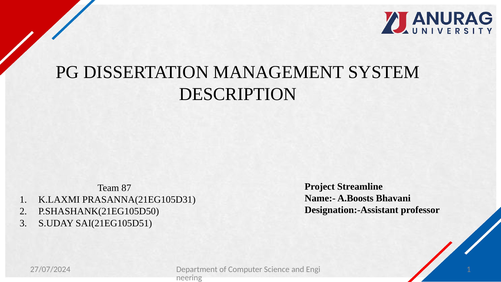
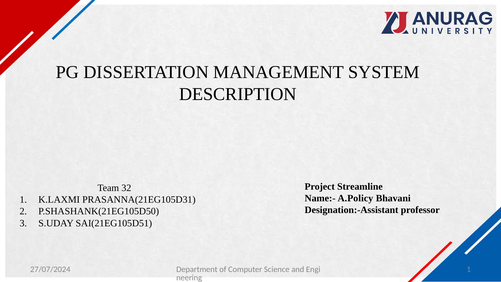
87: 87 -> 32
A.Boosts: A.Boosts -> A.Policy
